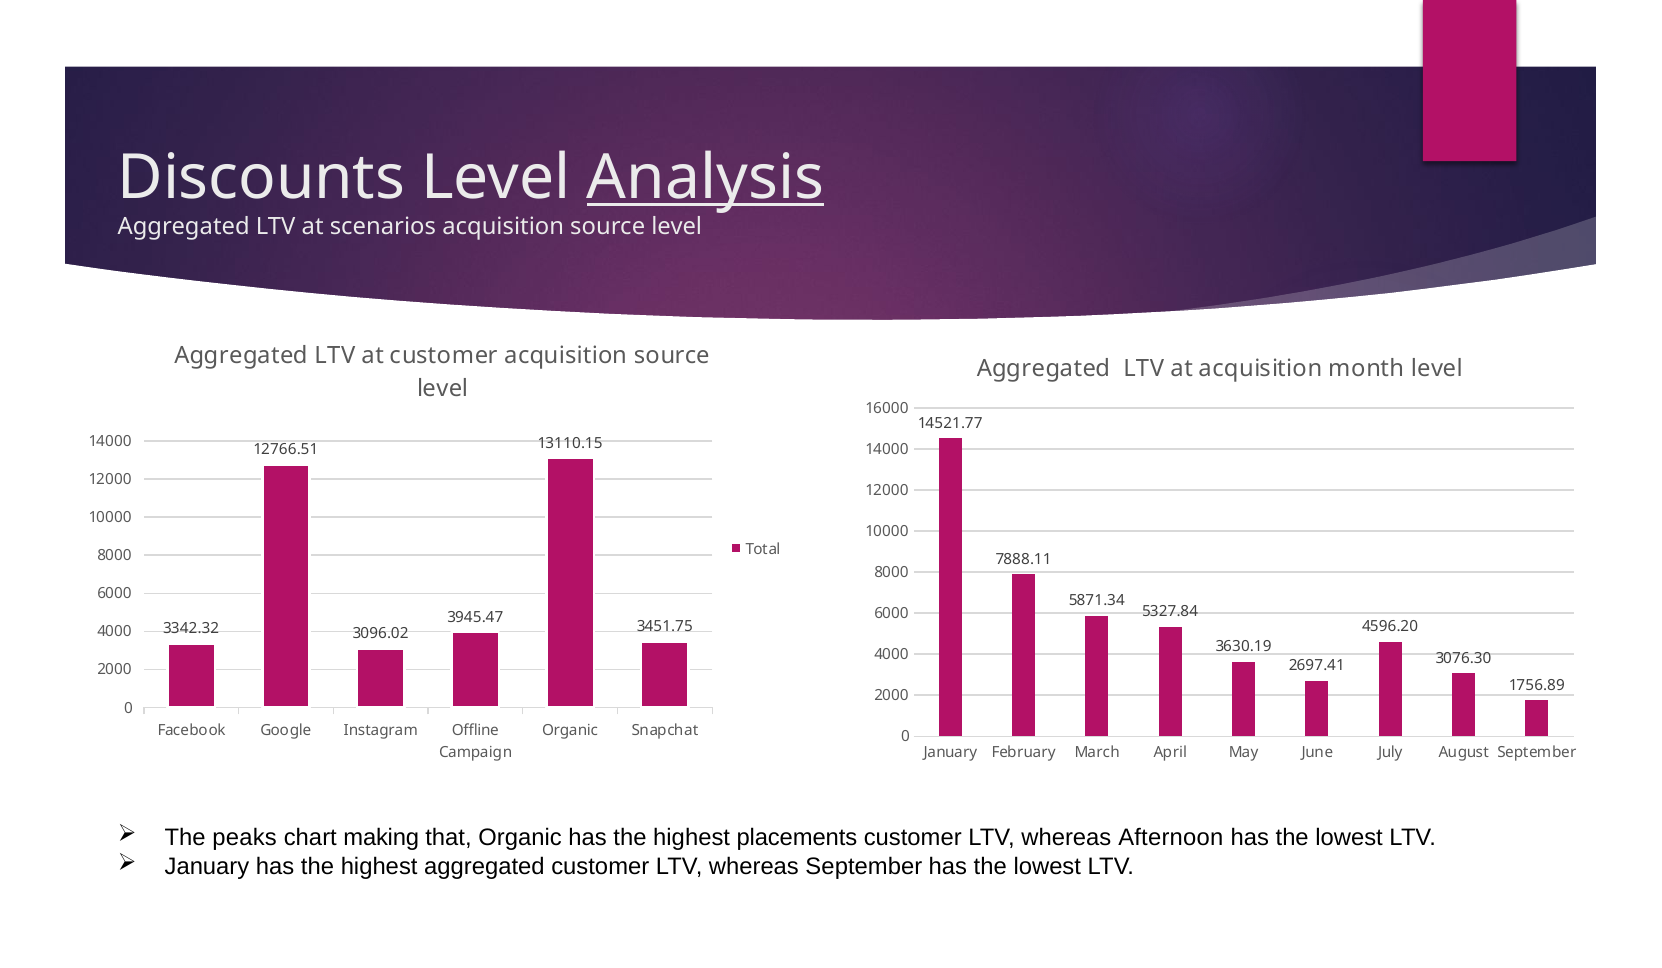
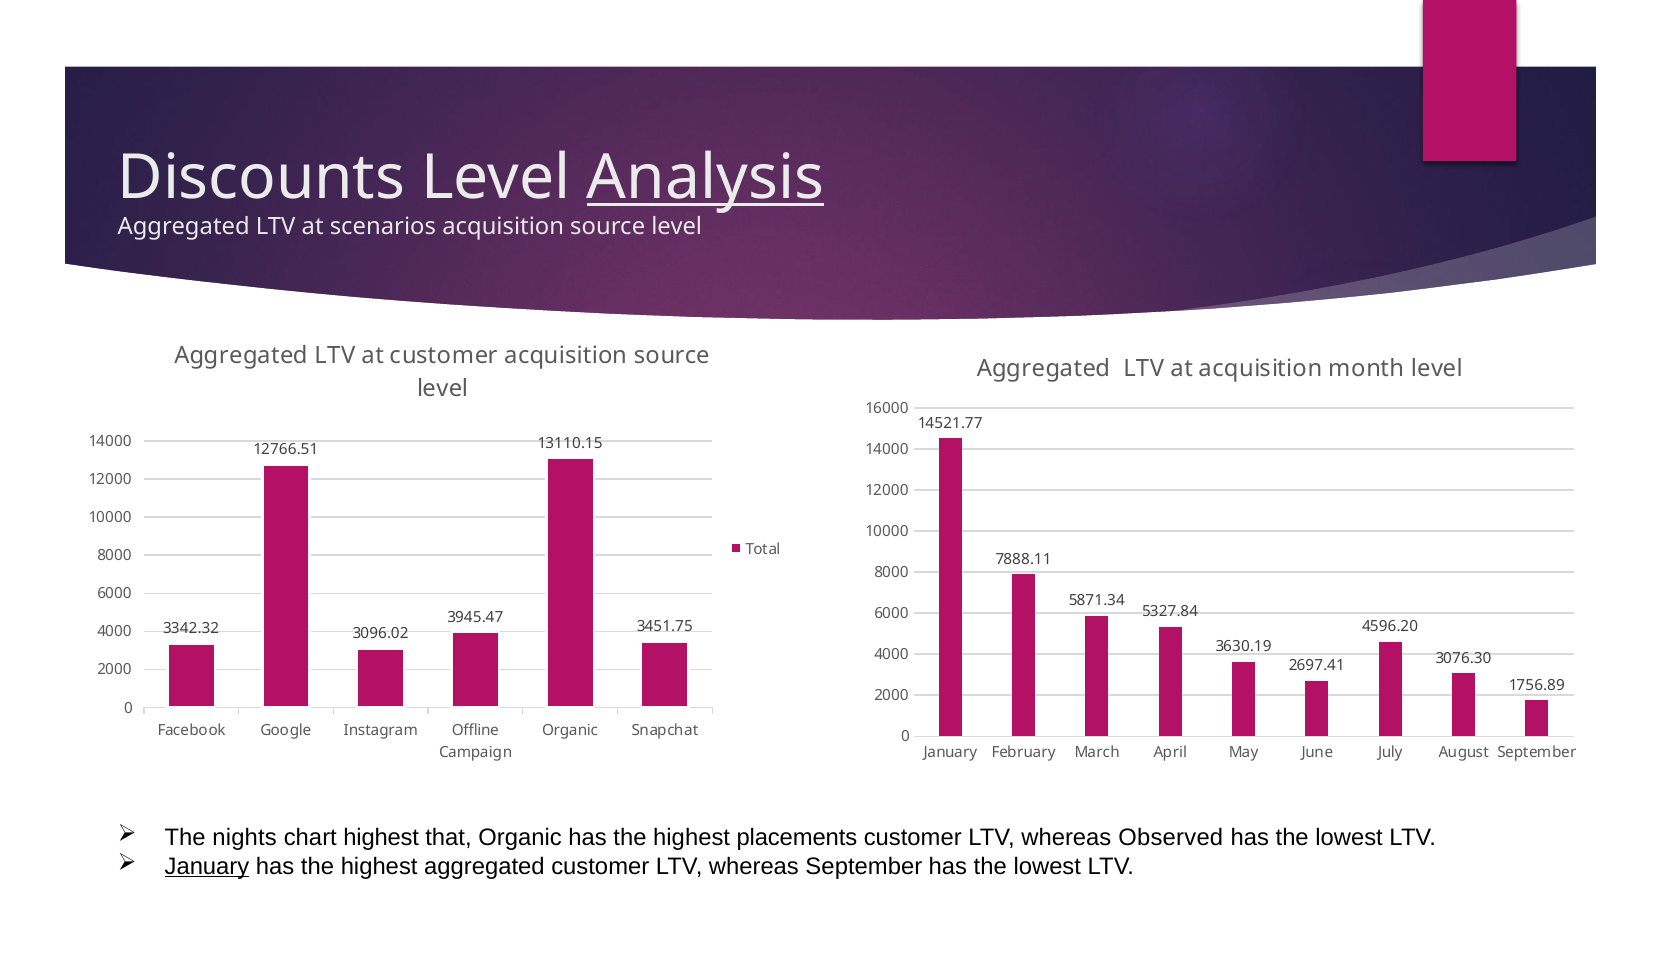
peaks: peaks -> nights
chart making: making -> highest
Afternoon: Afternoon -> Observed
January at (207, 867) underline: none -> present
